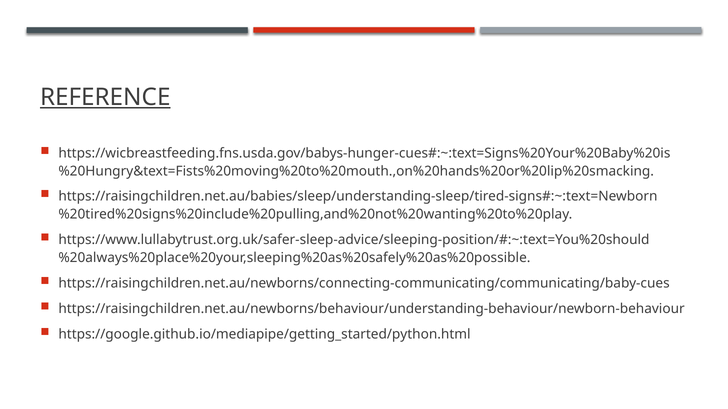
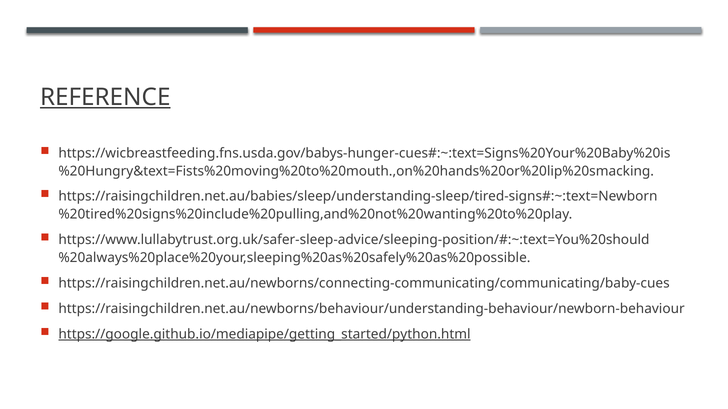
https://google.github.io/mediapipe/getting_started/python.html underline: none -> present
